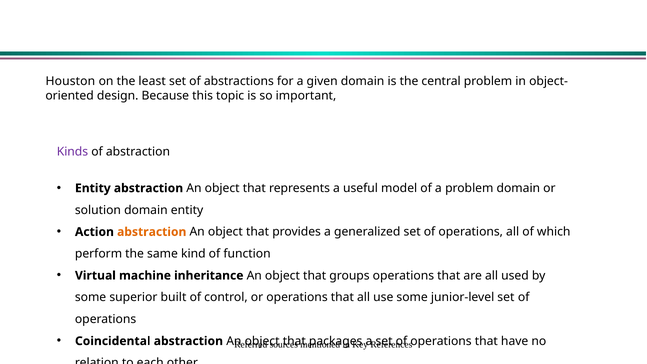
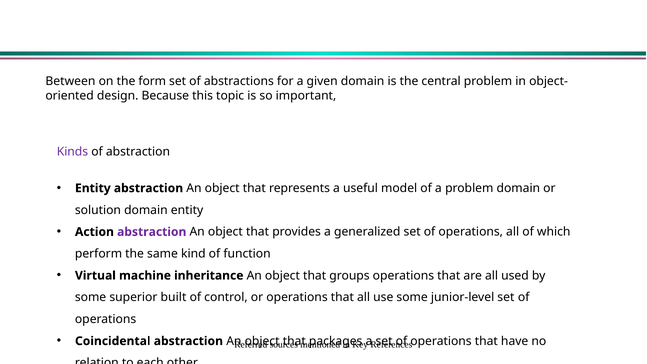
Houston: Houston -> Between
least: least -> form
abstraction at (152, 232) colour: orange -> purple
